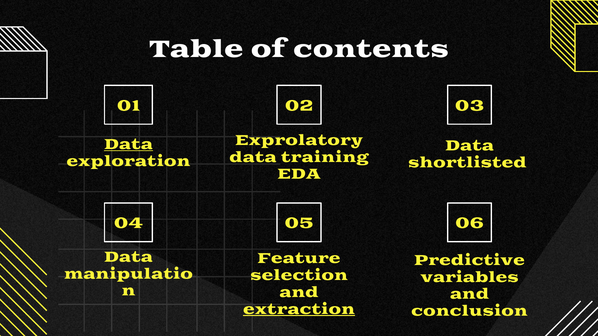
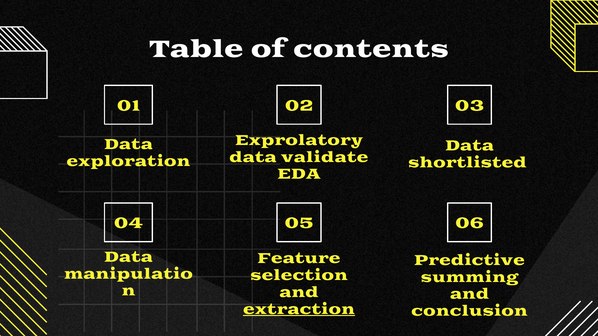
Data at (128, 145) underline: present -> none
training: training -> validate
variables: variables -> summing
